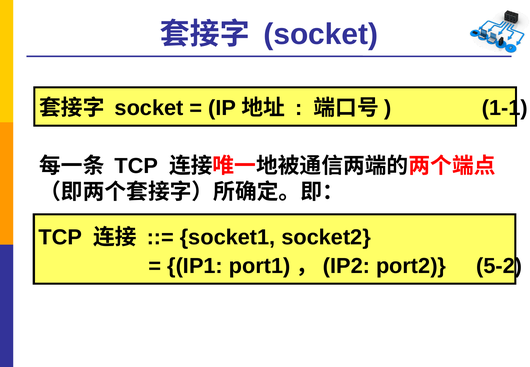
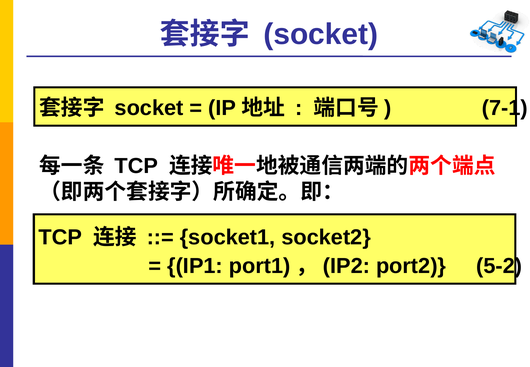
1-1: 1-1 -> 7-1
